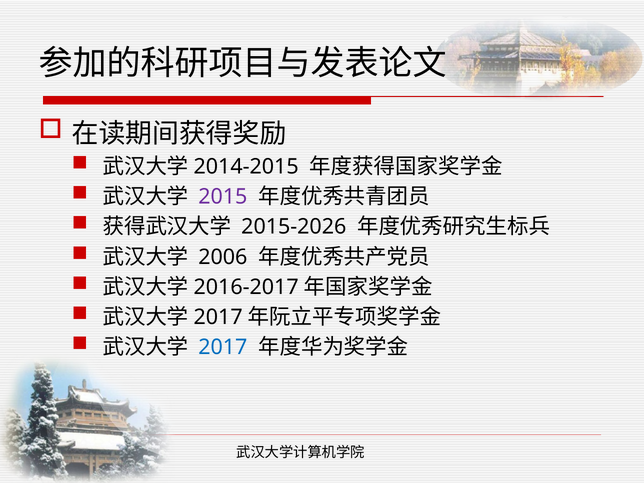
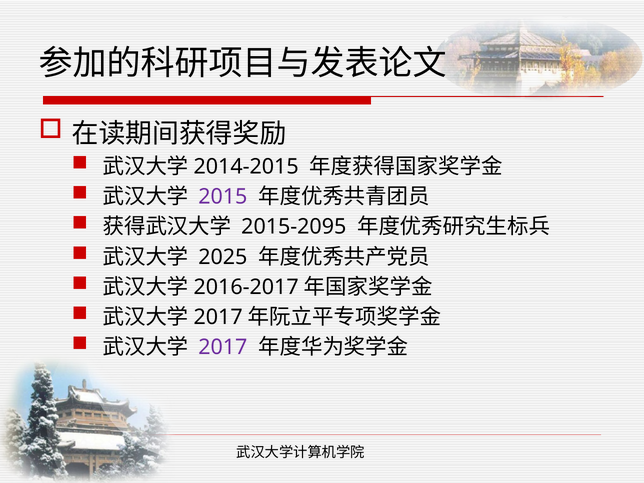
2015-2026: 2015-2026 -> 2015-2095
2006: 2006 -> 2025
2017 at (223, 347) colour: blue -> purple
